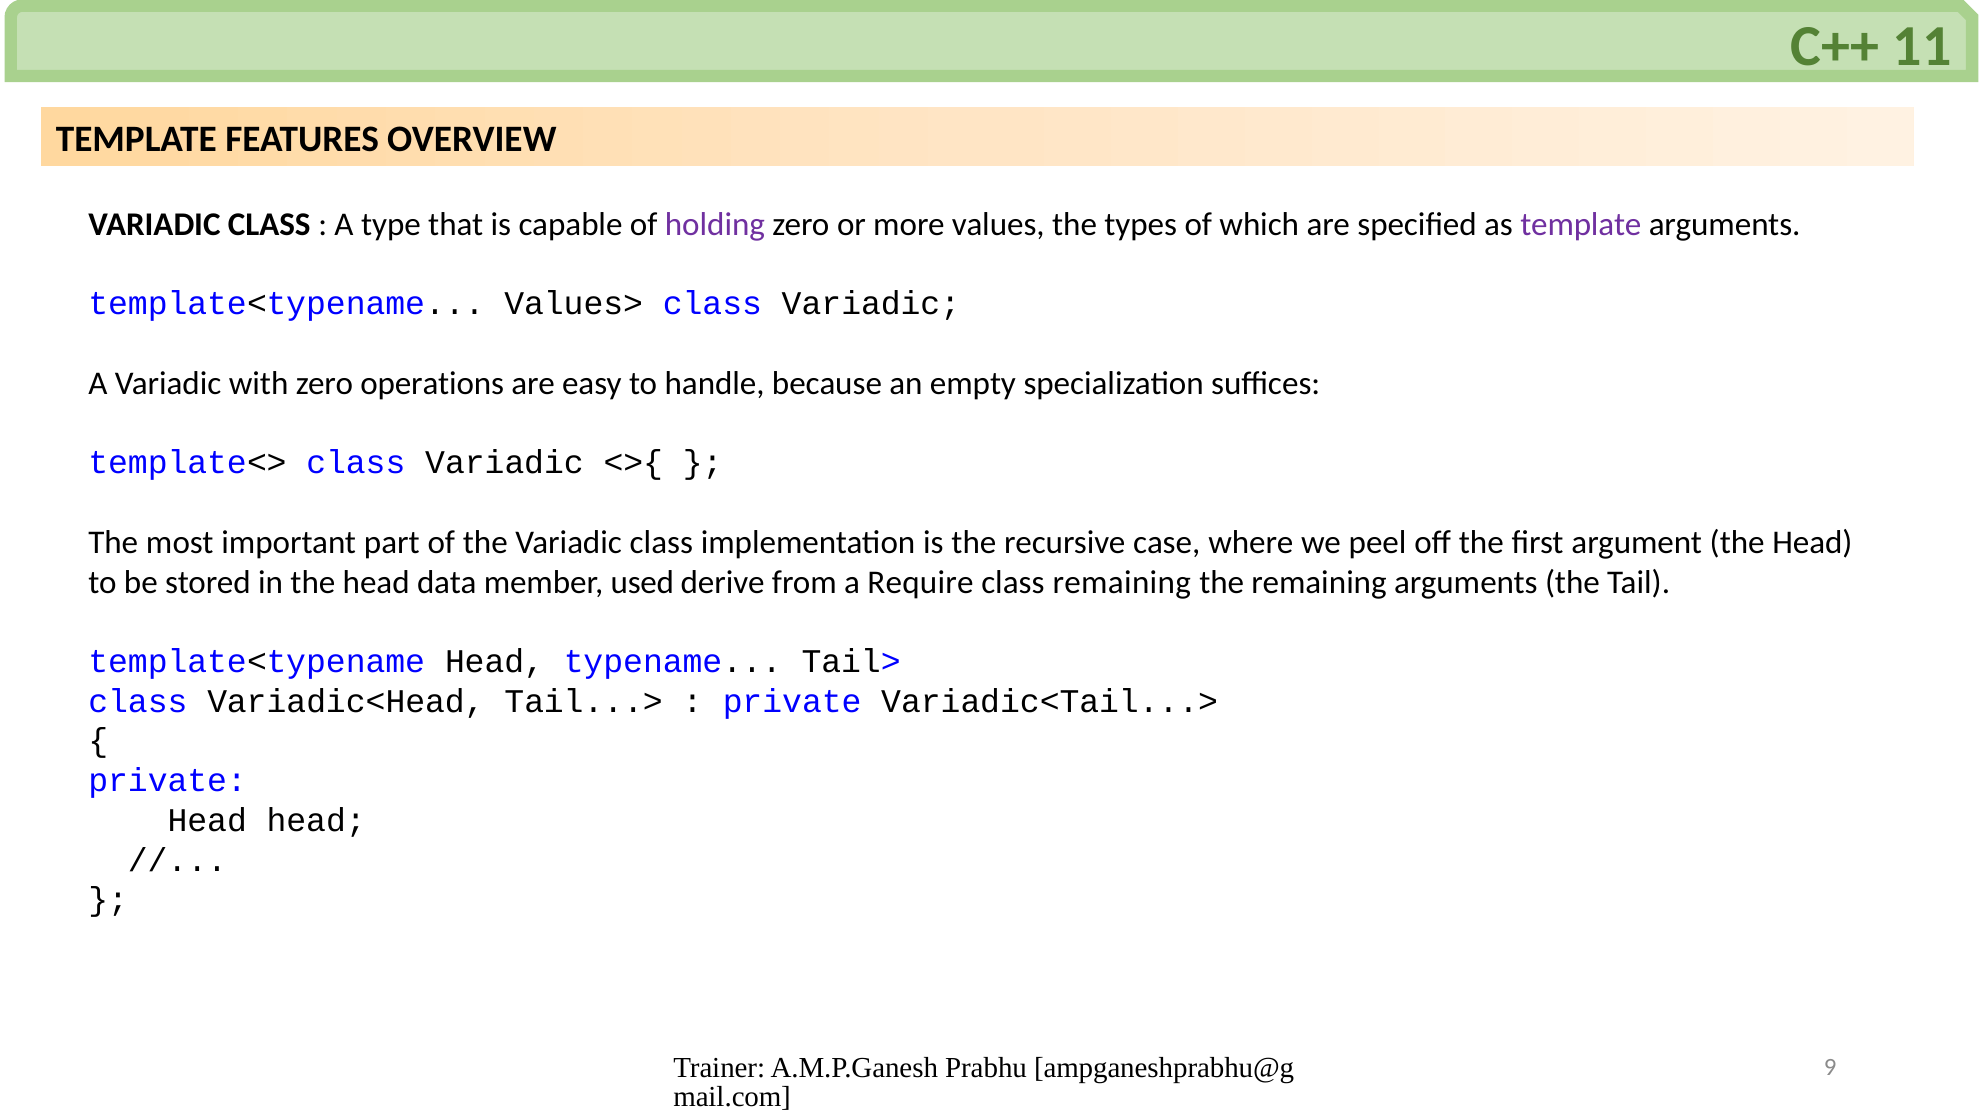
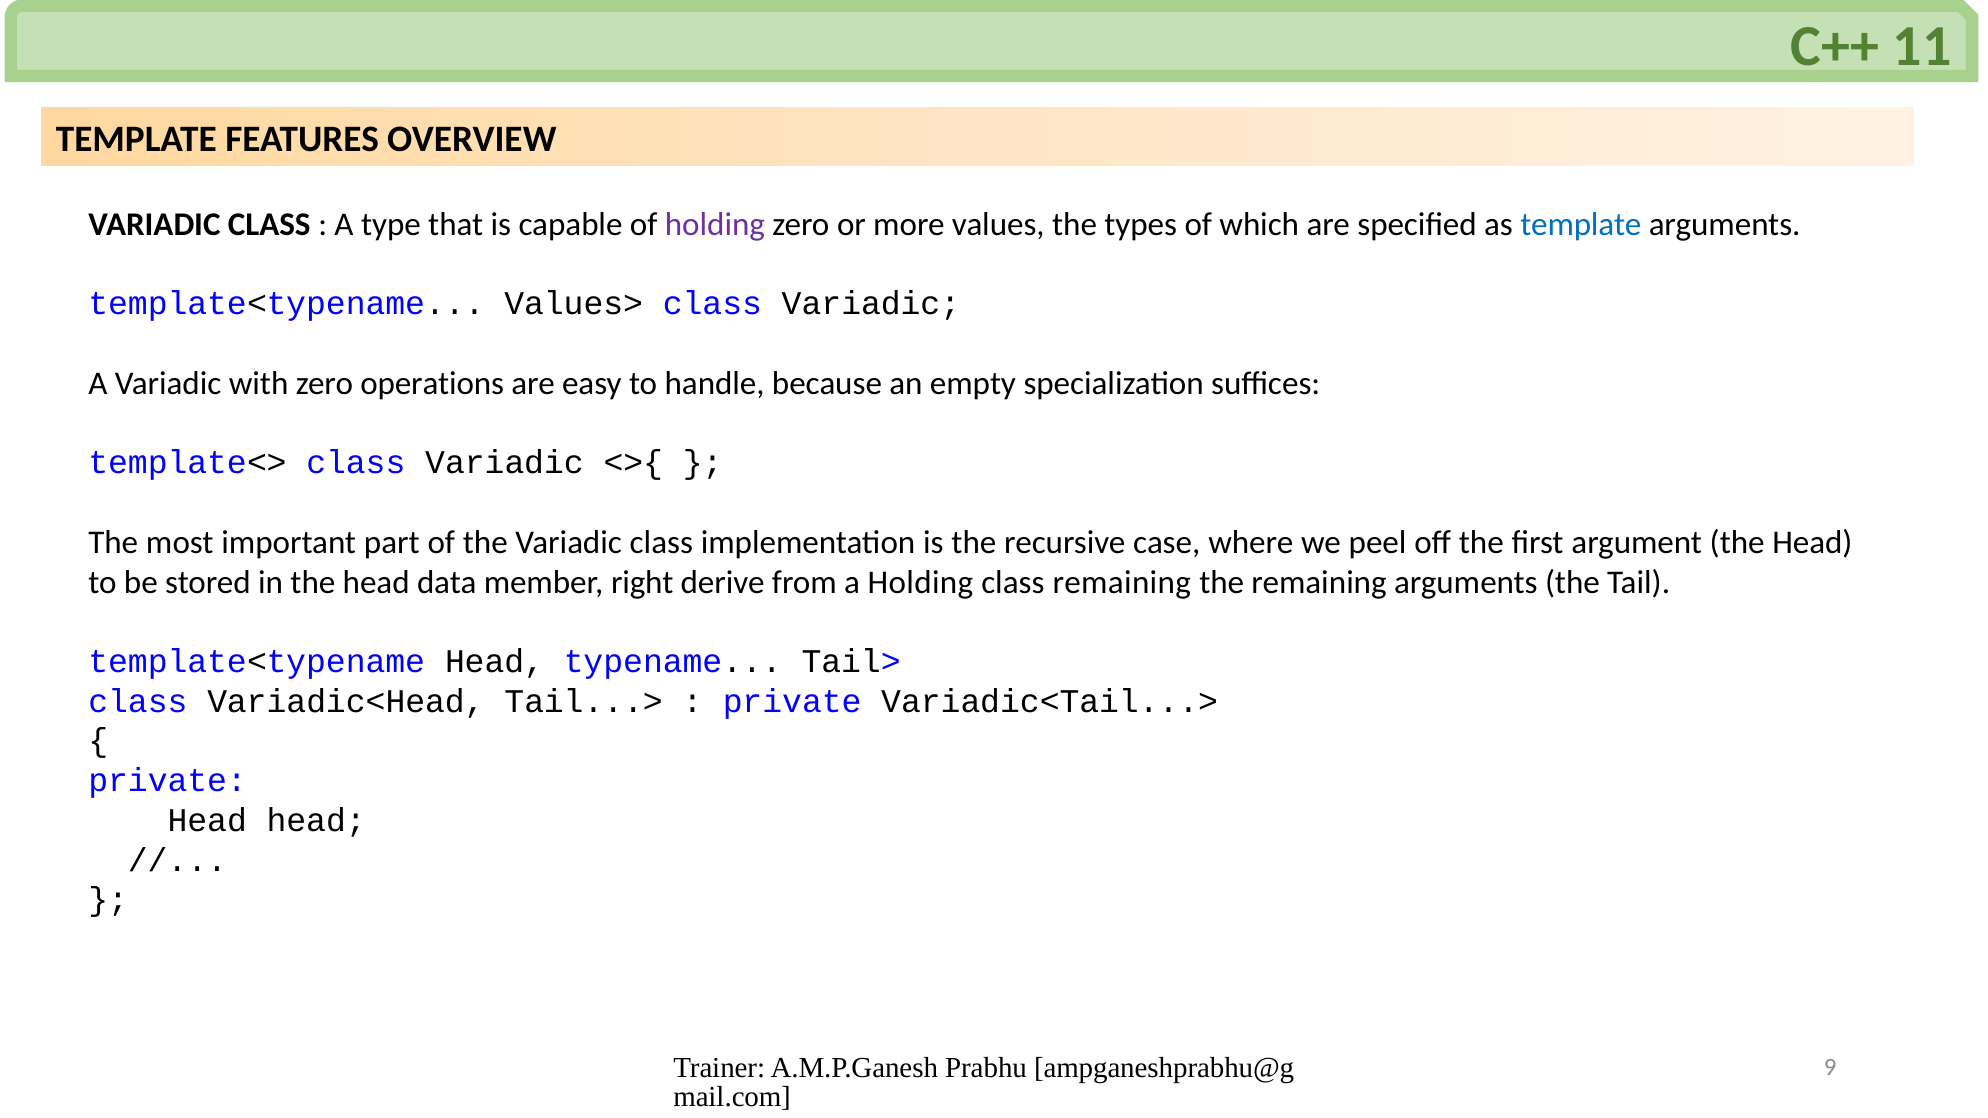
template at (1581, 225) colour: purple -> blue
used: used -> right
a Require: Require -> Holding
